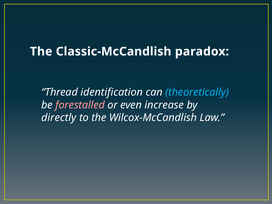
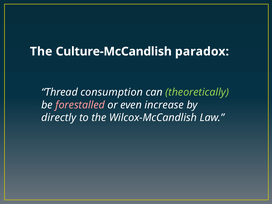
Classic-McCandlish: Classic-McCandlish -> Culture-McCandlish
identification: identification -> consumption
theoretically colour: light blue -> light green
